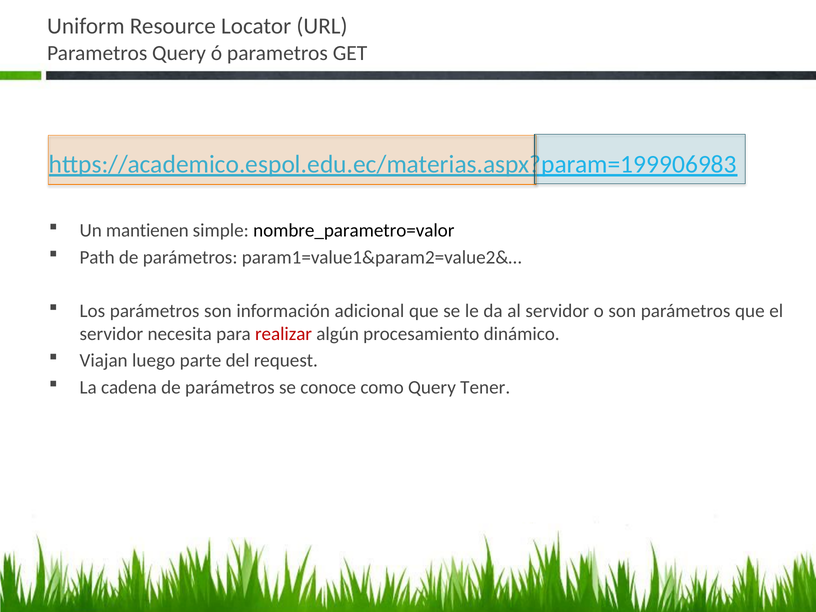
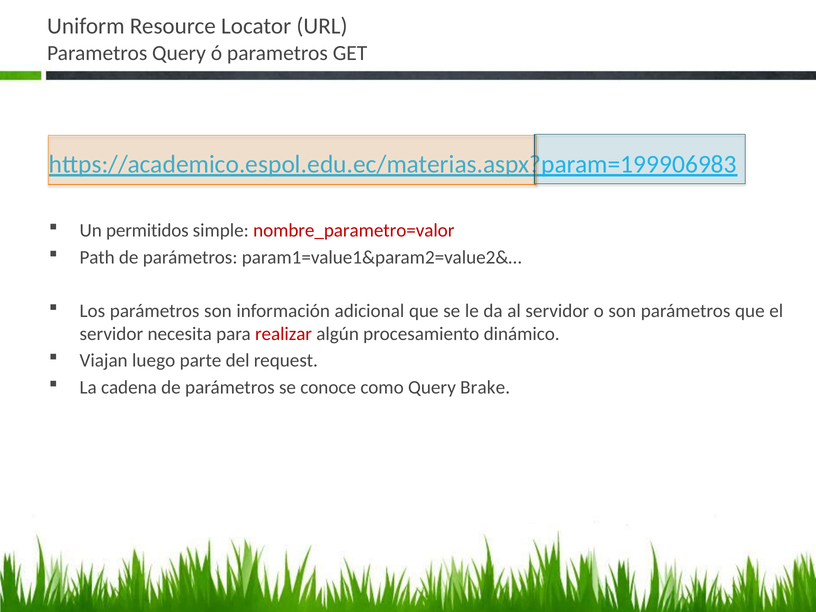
mantienen: mantienen -> permitidos
nombre_parametro=valor colour: black -> red
Tener: Tener -> Brake
